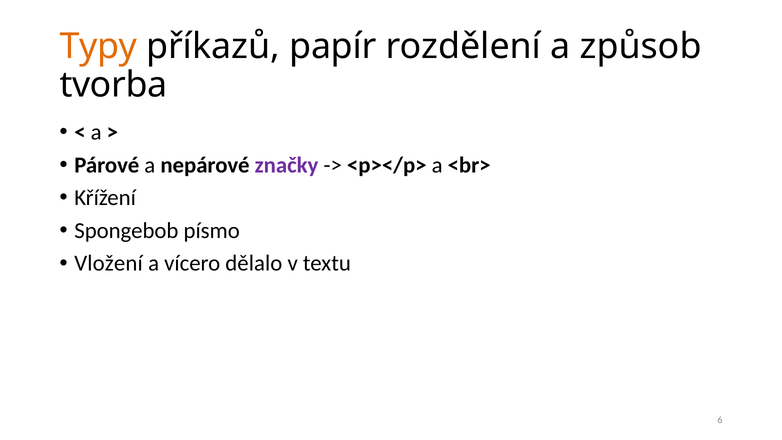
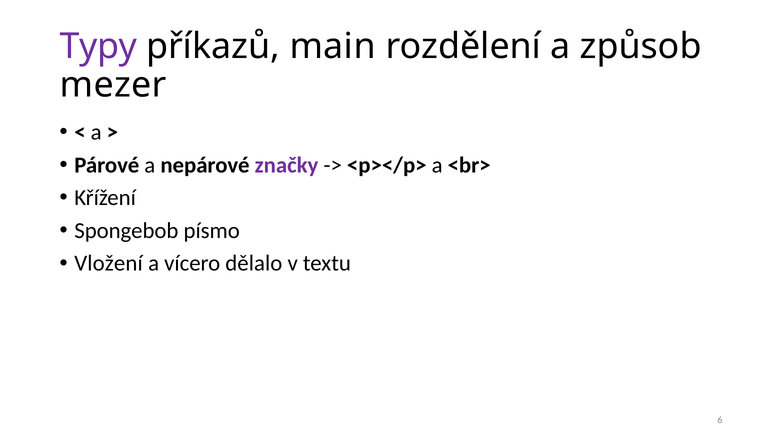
Typy colour: orange -> purple
papír: papír -> main
tvorba: tvorba -> mezer
